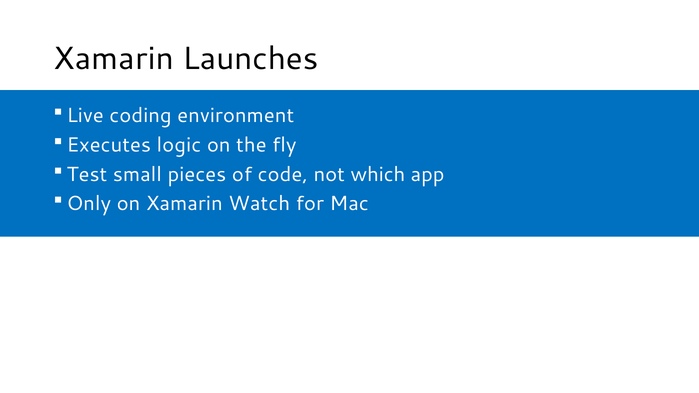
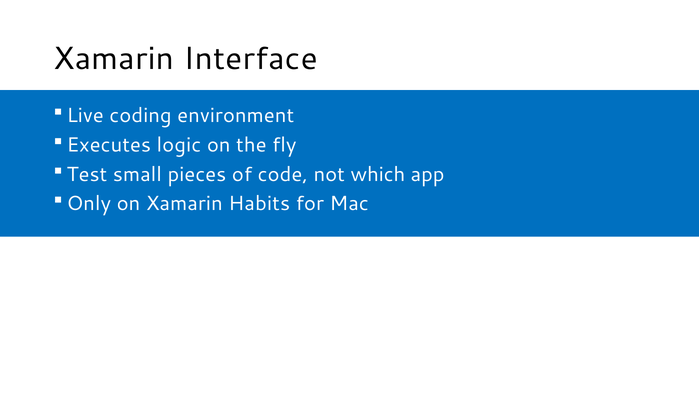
Launches: Launches -> Interface
Watch: Watch -> Habits
